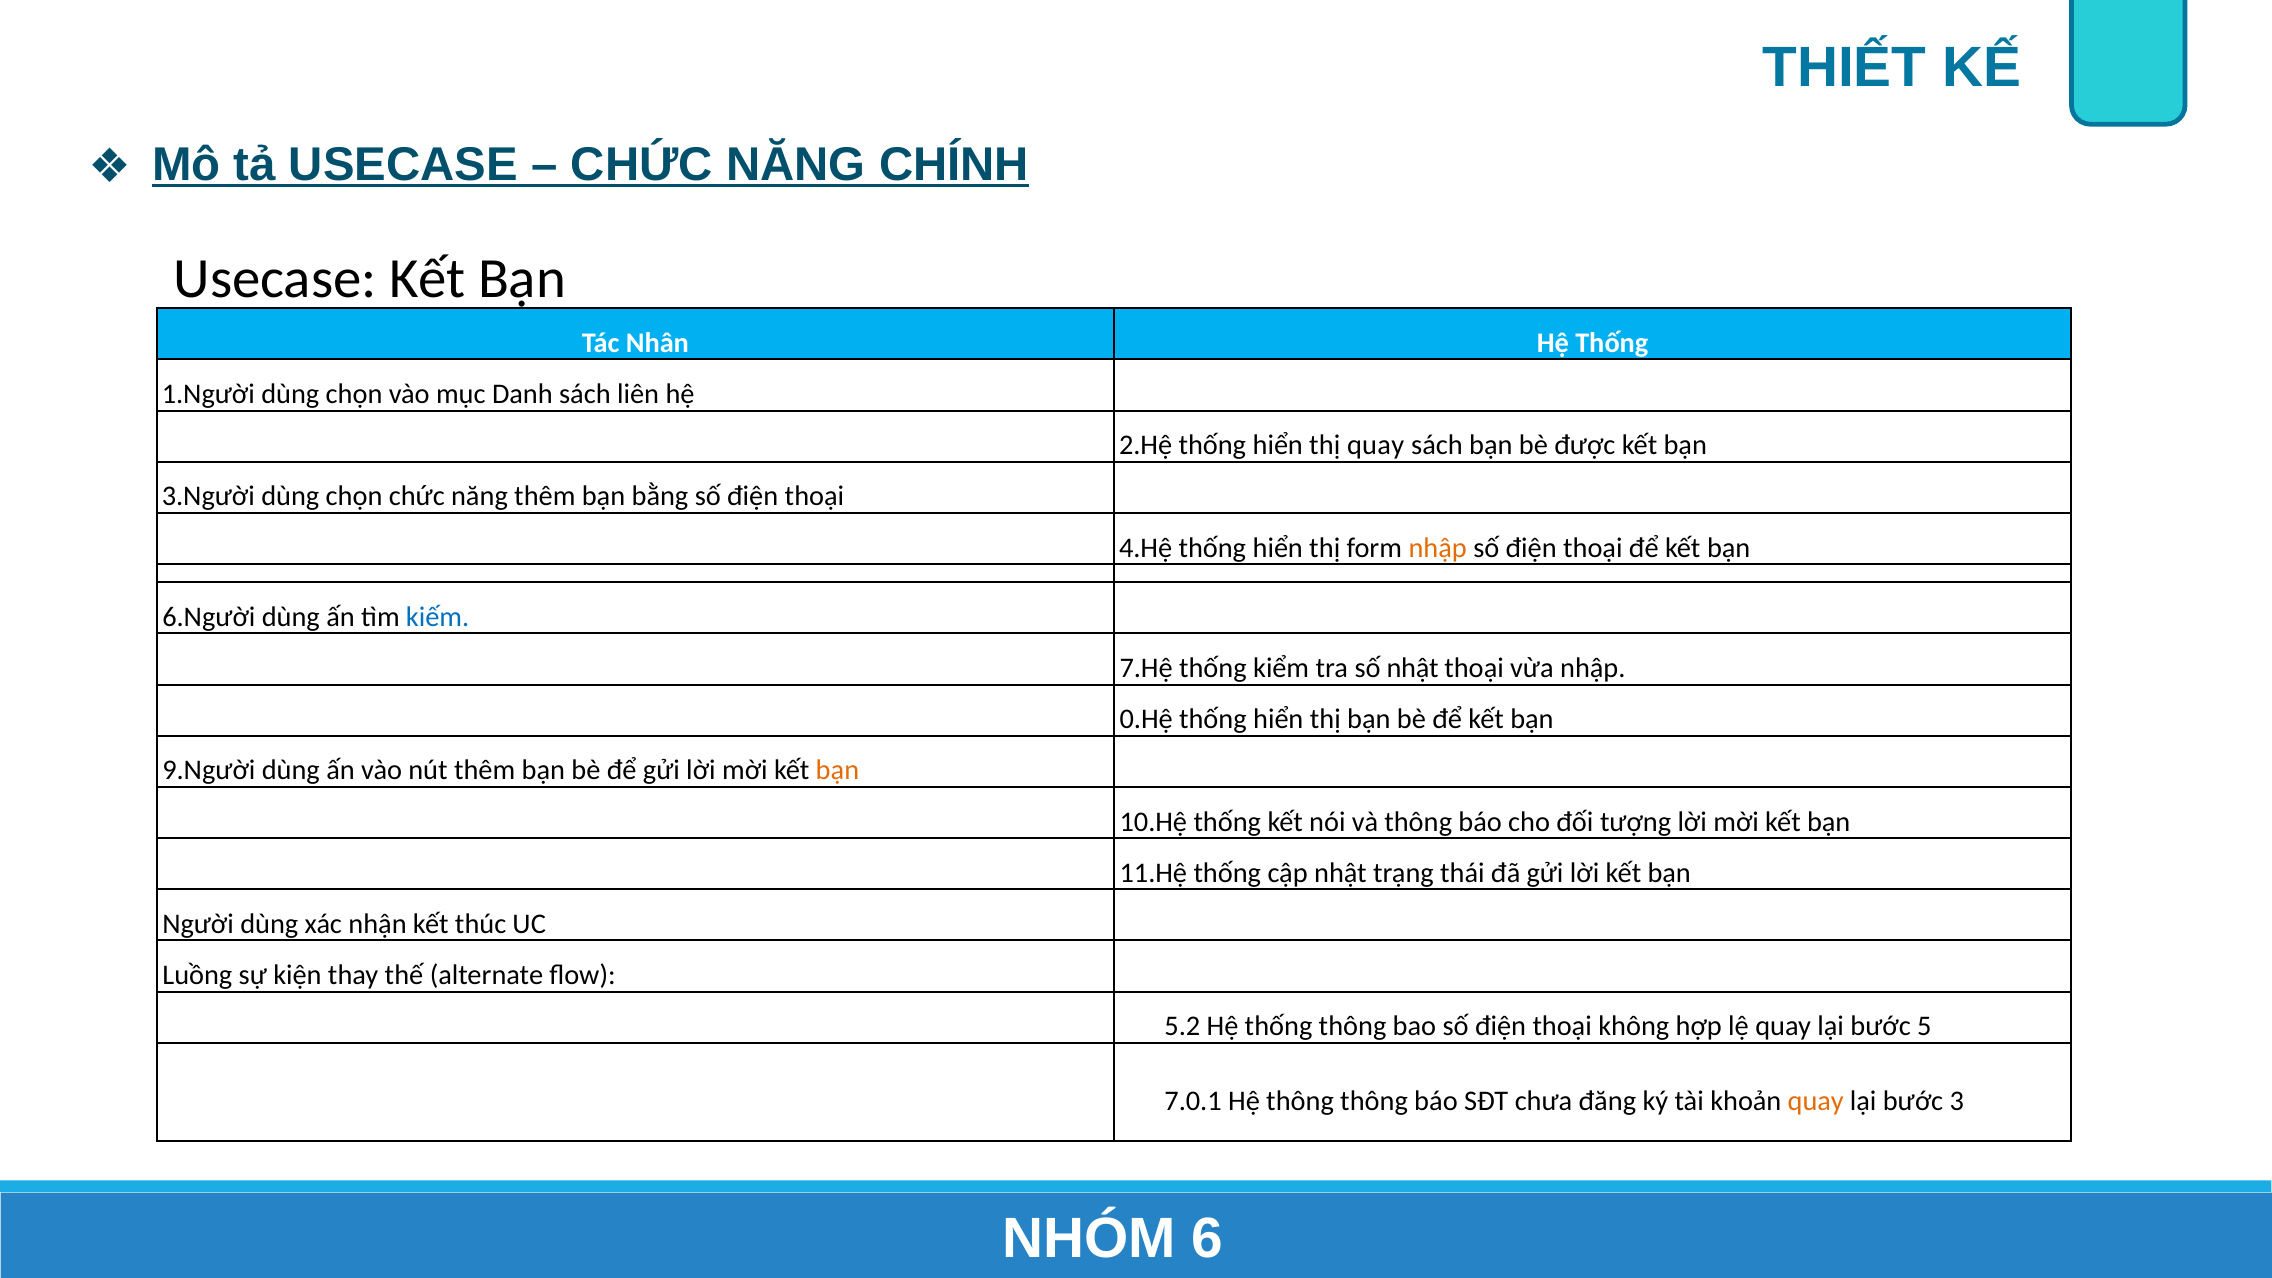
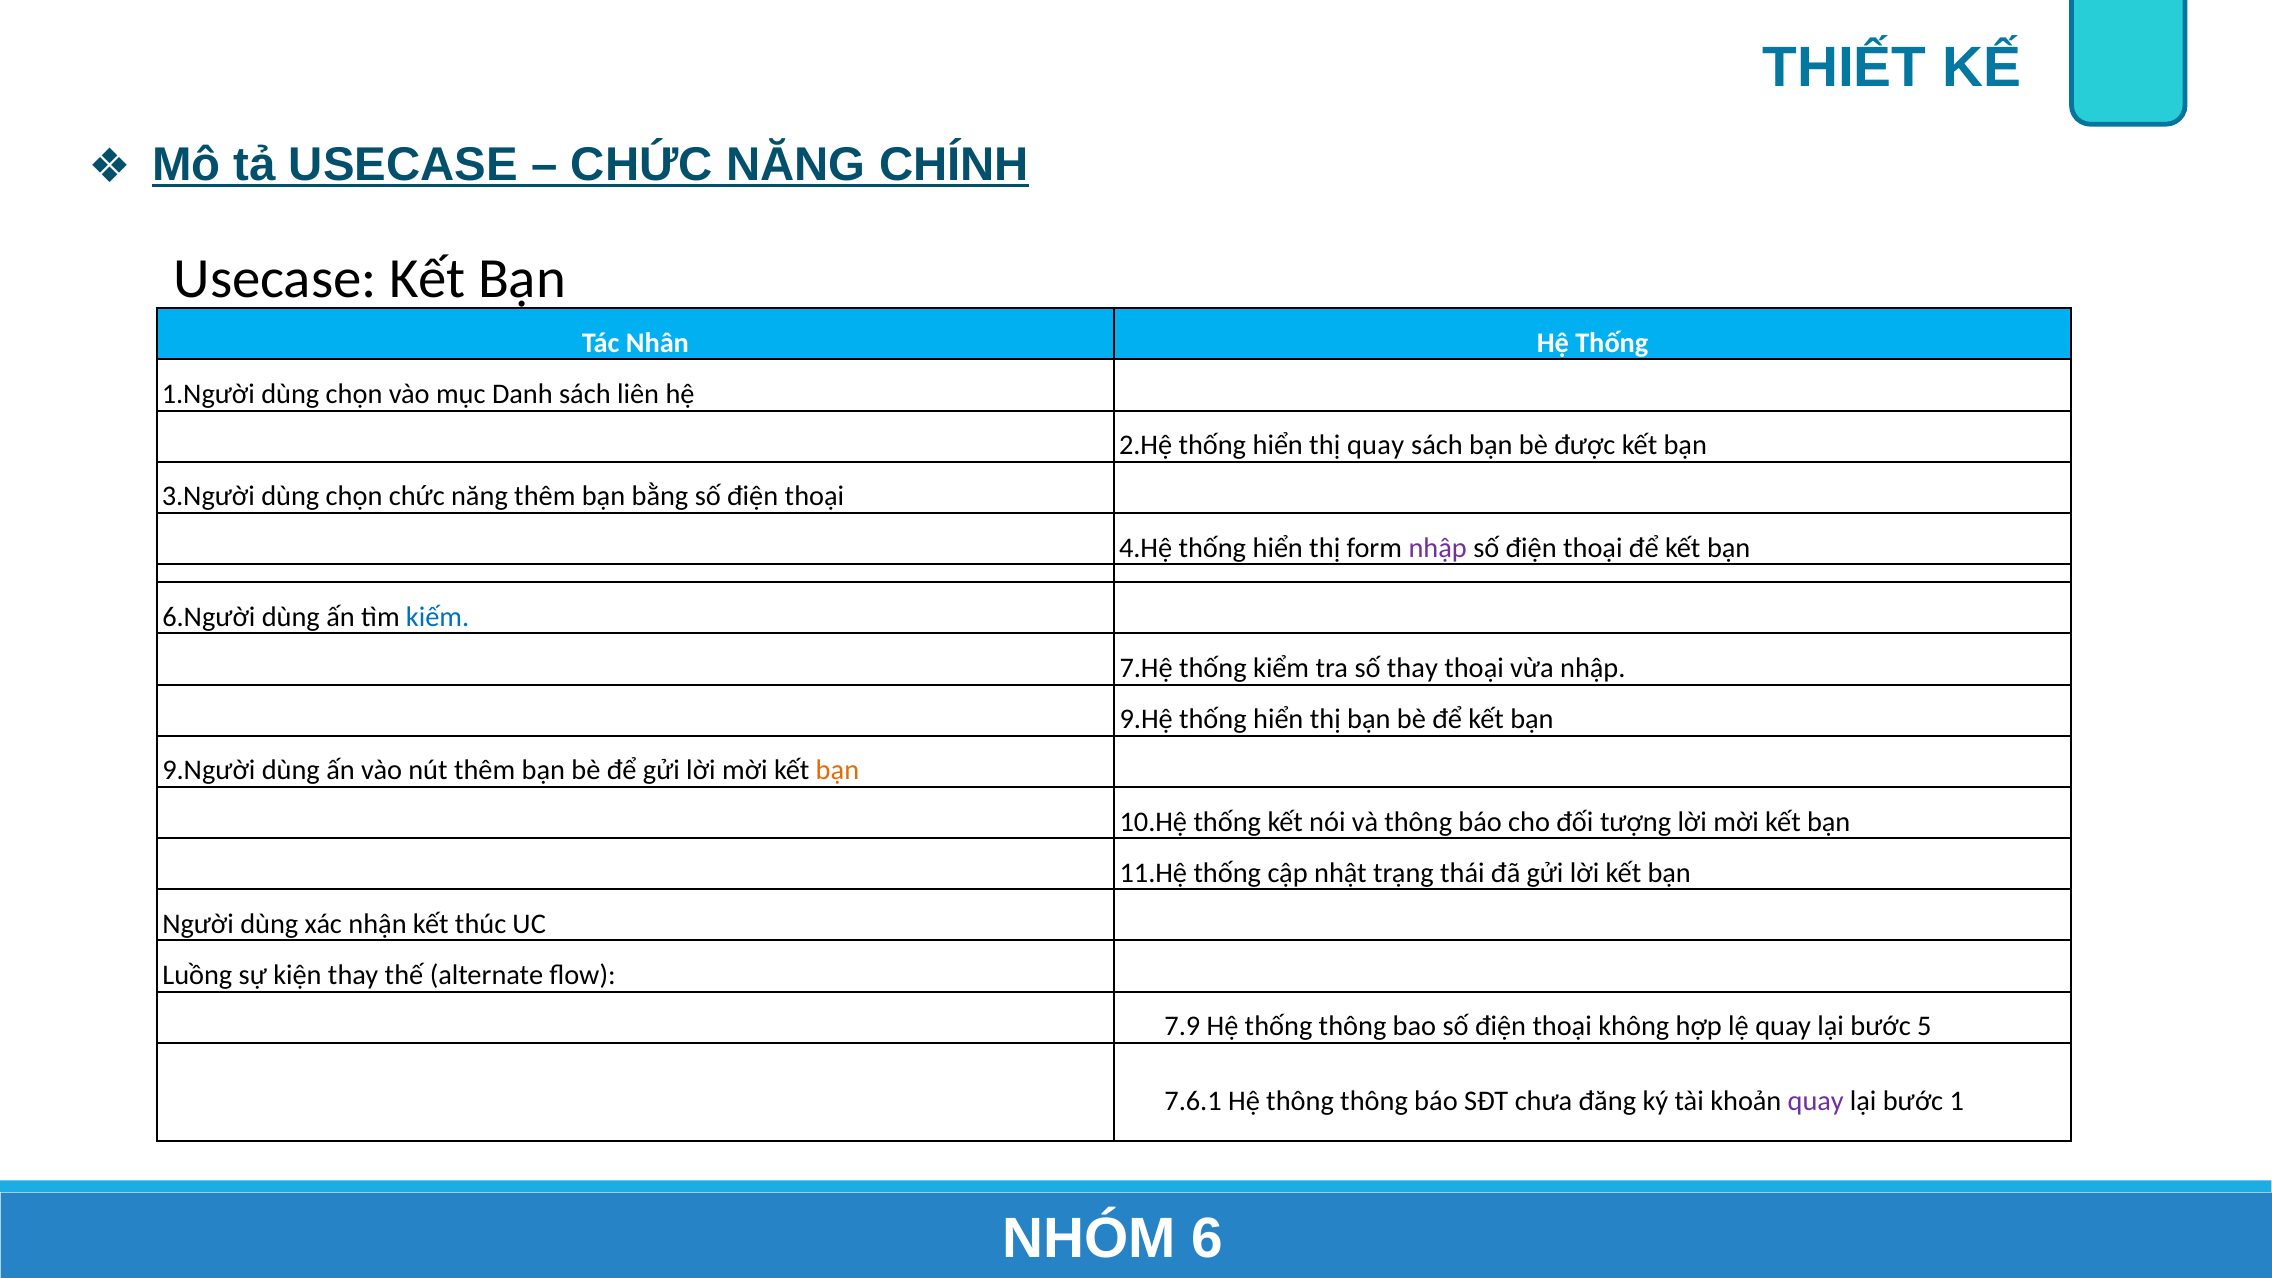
nhập at (1438, 548) colour: orange -> purple
số nhật: nhật -> thay
0.Hệ: 0.Hệ -> 9.Hệ
5.2: 5.2 -> 7.9
7.0.1: 7.0.1 -> 7.6.1
quay at (1816, 1101) colour: orange -> purple
3: 3 -> 1
